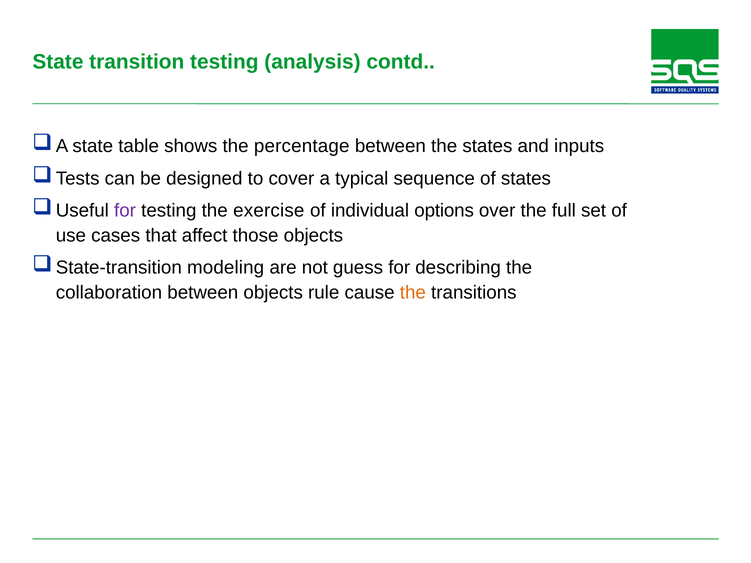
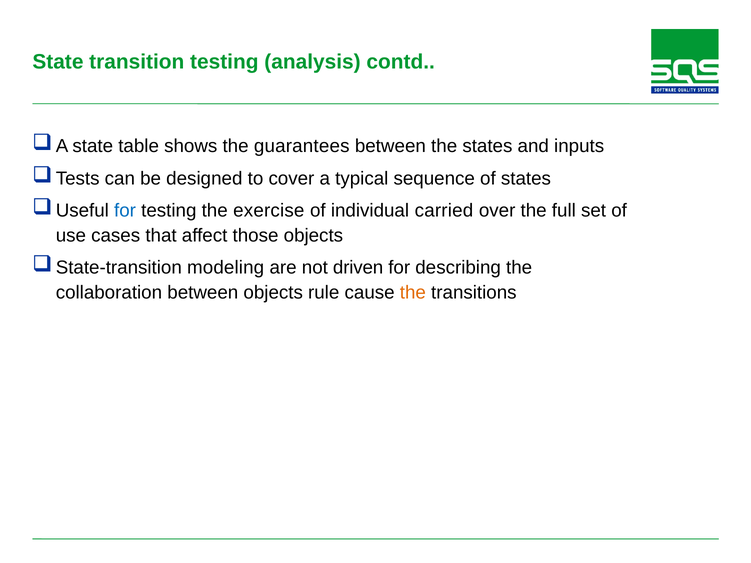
percentage: percentage -> guarantees
for at (125, 211) colour: purple -> blue
options: options -> carried
guess: guess -> driven
